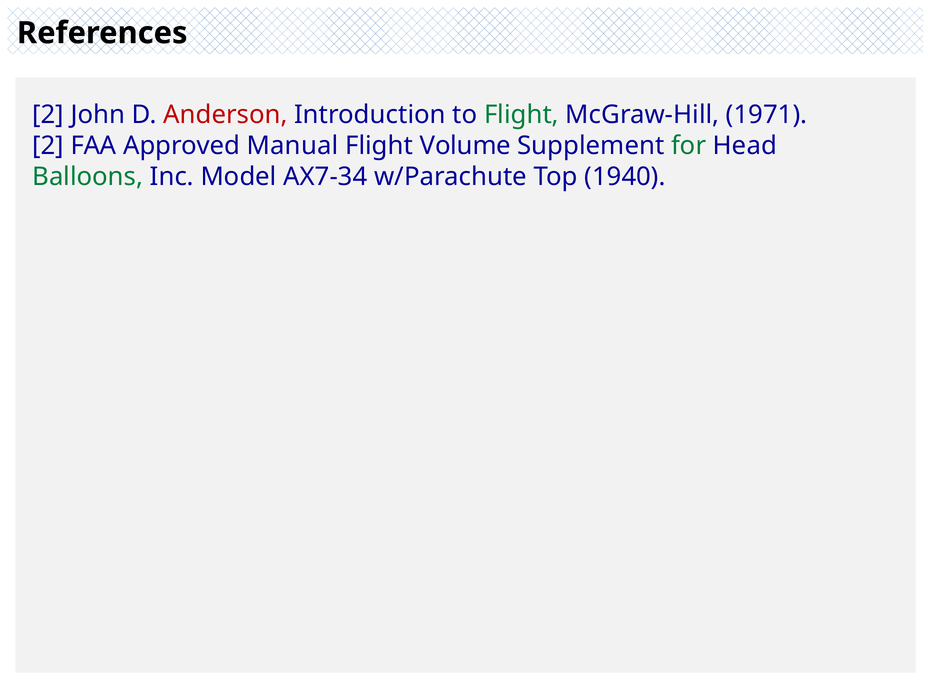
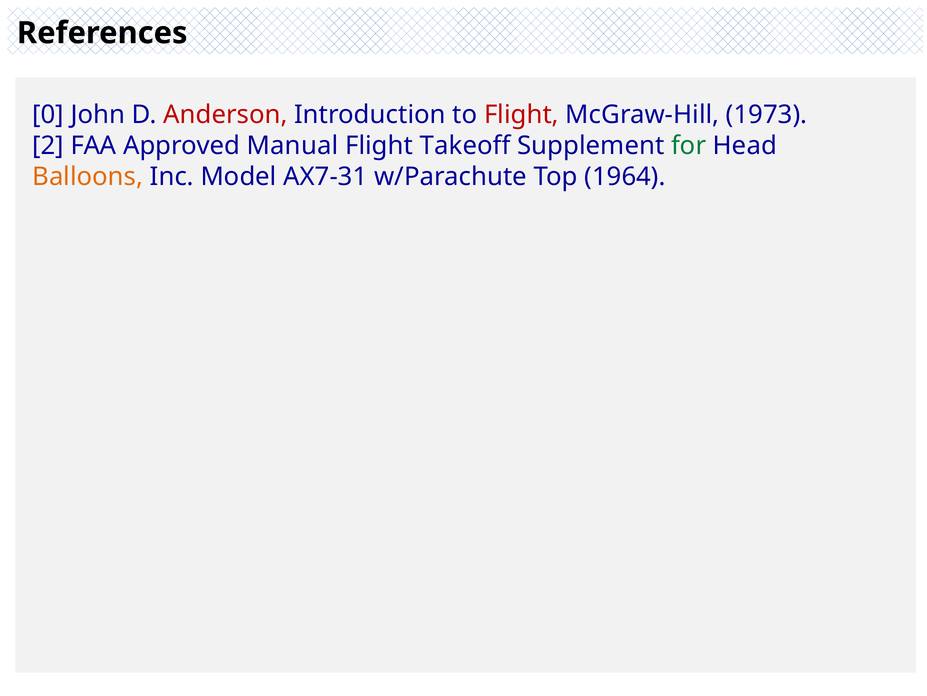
2 at (48, 115): 2 -> 0
Flight at (521, 115) colour: green -> red
1971: 1971 -> 1973
Volume: Volume -> Takeoff
Balloons at (88, 176) colour: green -> orange
AX7-34: AX7-34 -> AX7-31
1940: 1940 -> 1964
